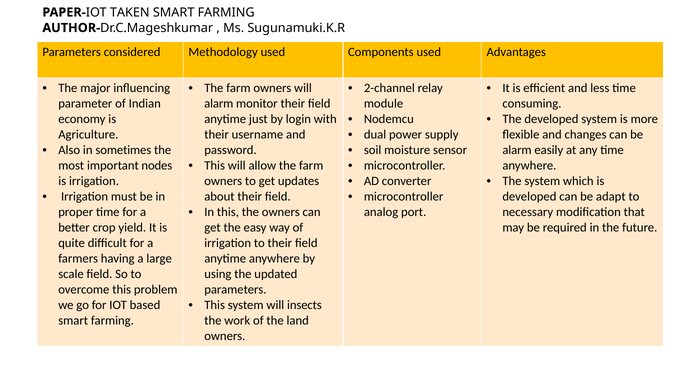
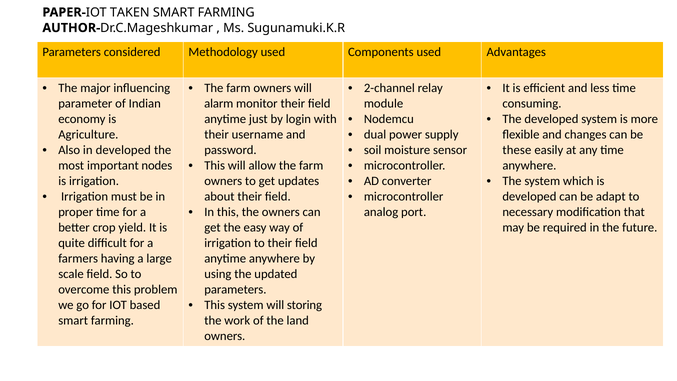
in sometimes: sometimes -> developed
alarm at (517, 150): alarm -> these
insects: insects -> storing
